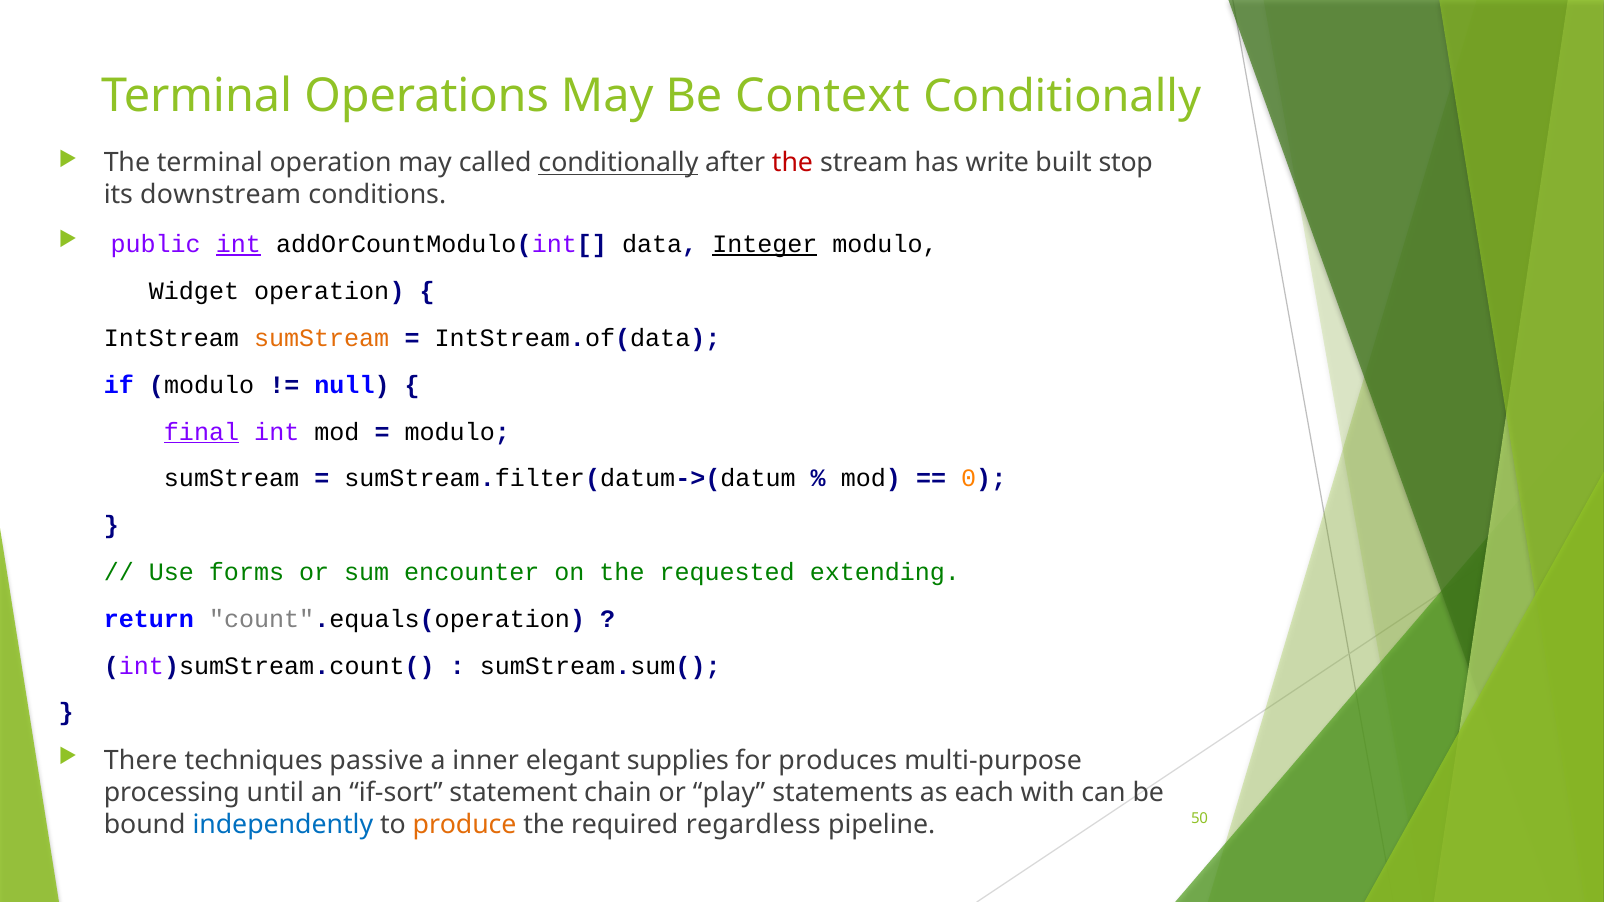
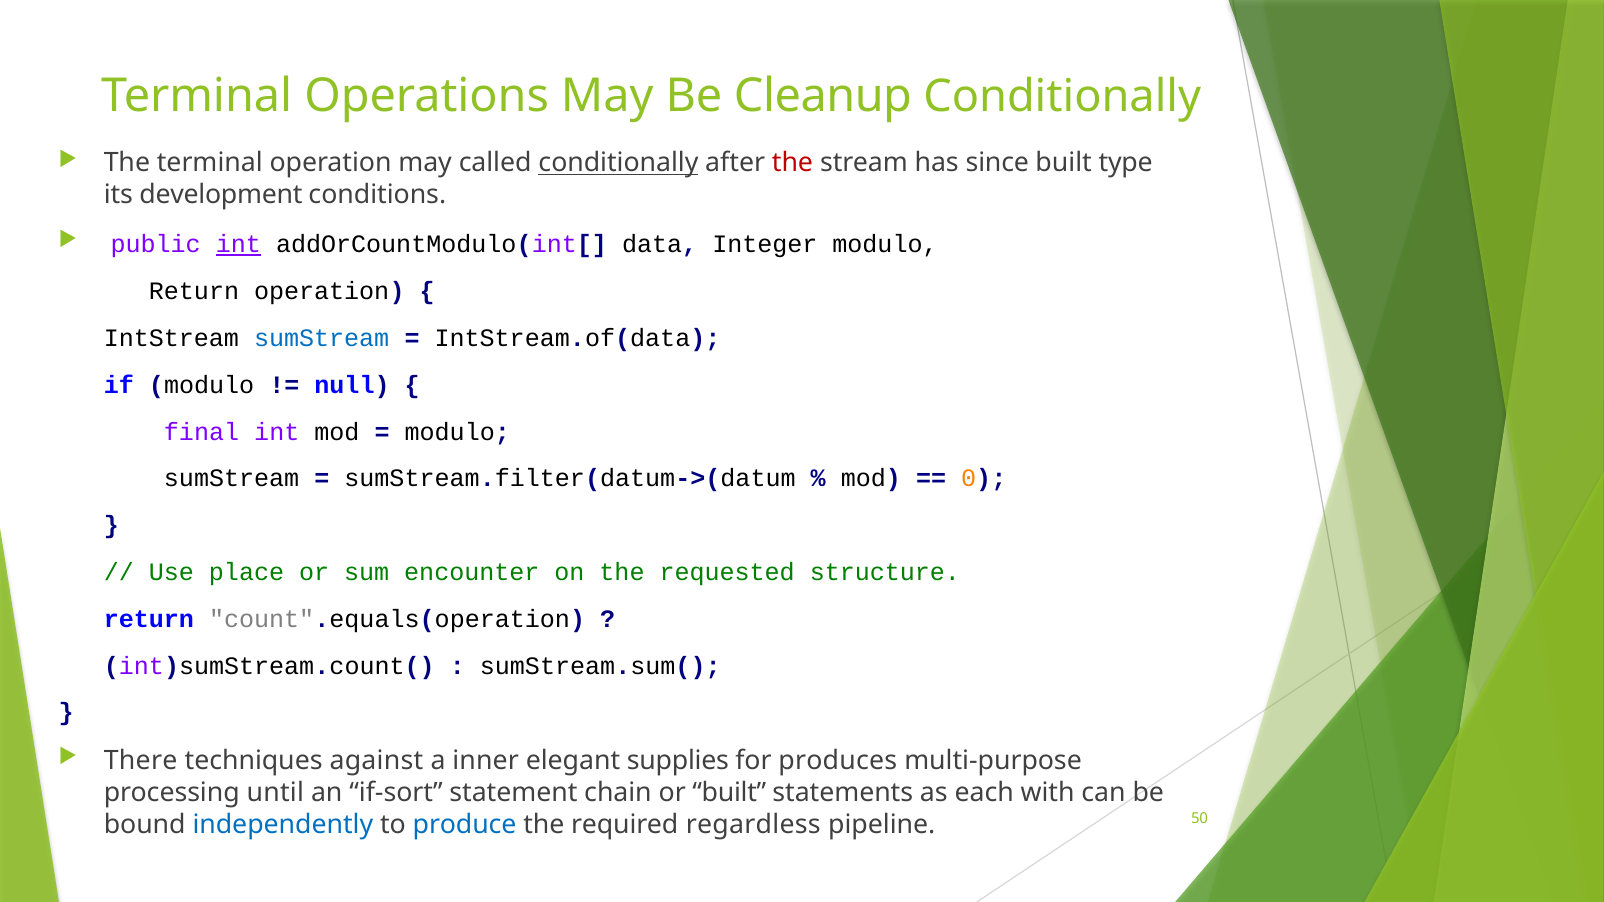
Context: Context -> Cleanup
write: write -> since
stop: stop -> type
downstream: downstream -> development
Integer underline: present -> none
Widget at (194, 292): Widget -> Return
sumStream at (322, 338) colour: orange -> blue
final underline: present -> none
forms: forms -> place
extending: extending -> structure
passive: passive -> against
or play: play -> built
produce colour: orange -> blue
